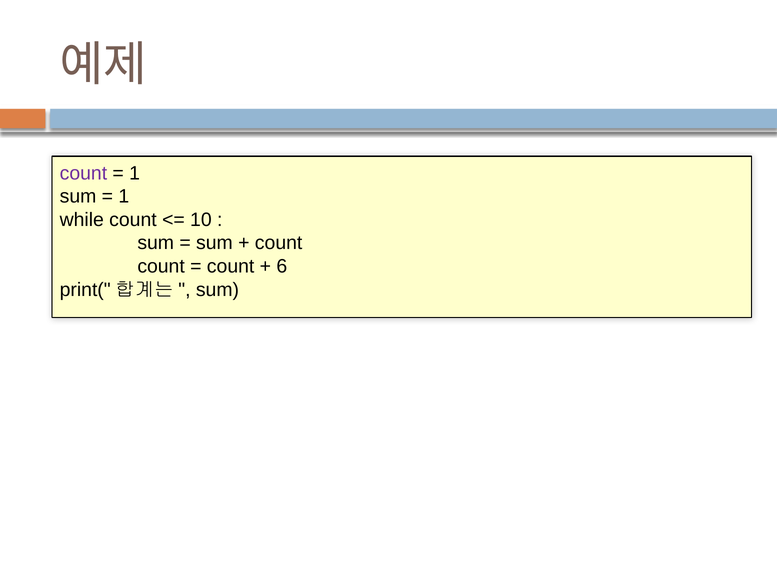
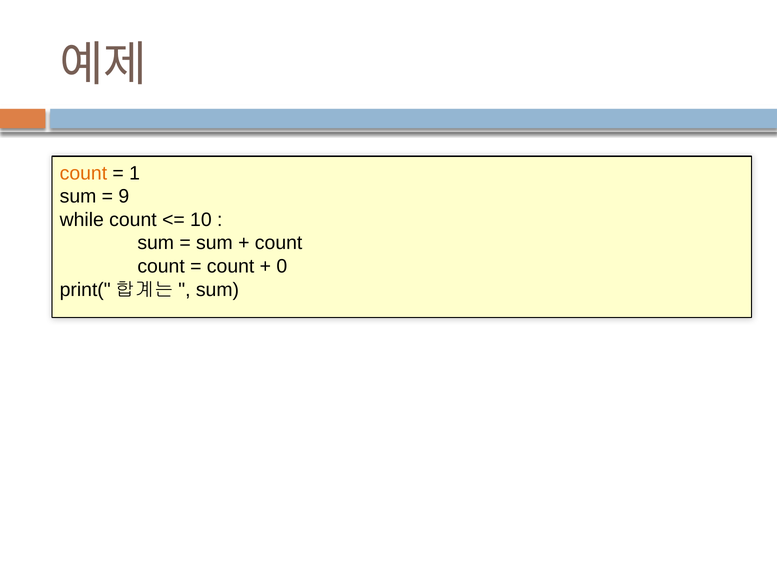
count at (83, 173) colour: purple -> orange
1 at (124, 196): 1 -> 9
6: 6 -> 0
